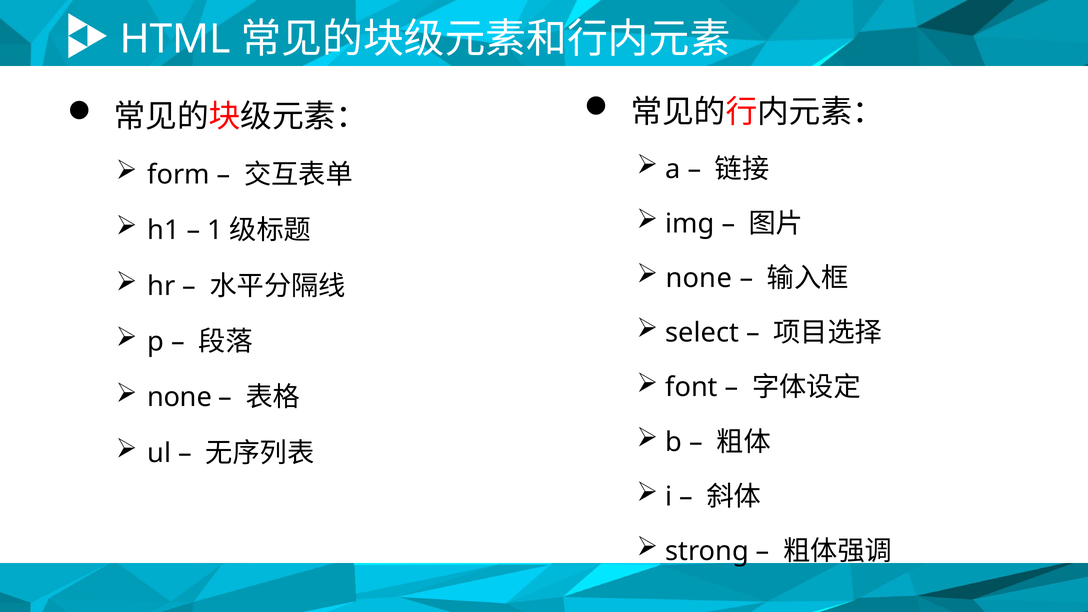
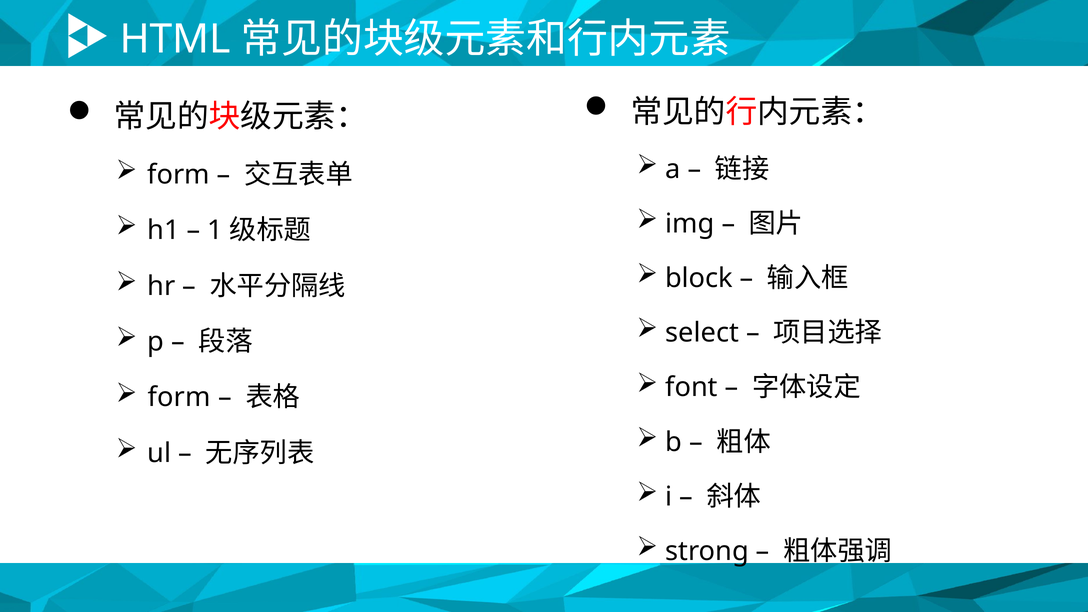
none at (699, 278): none -> block
none at (180, 398): none -> form
